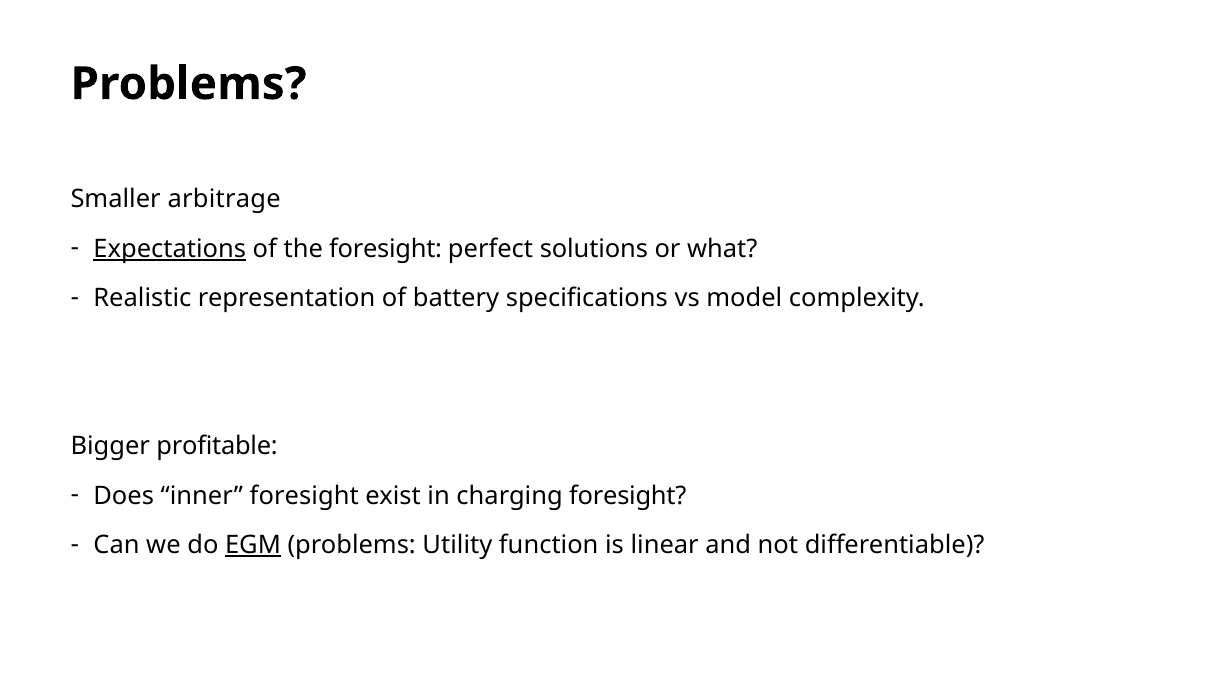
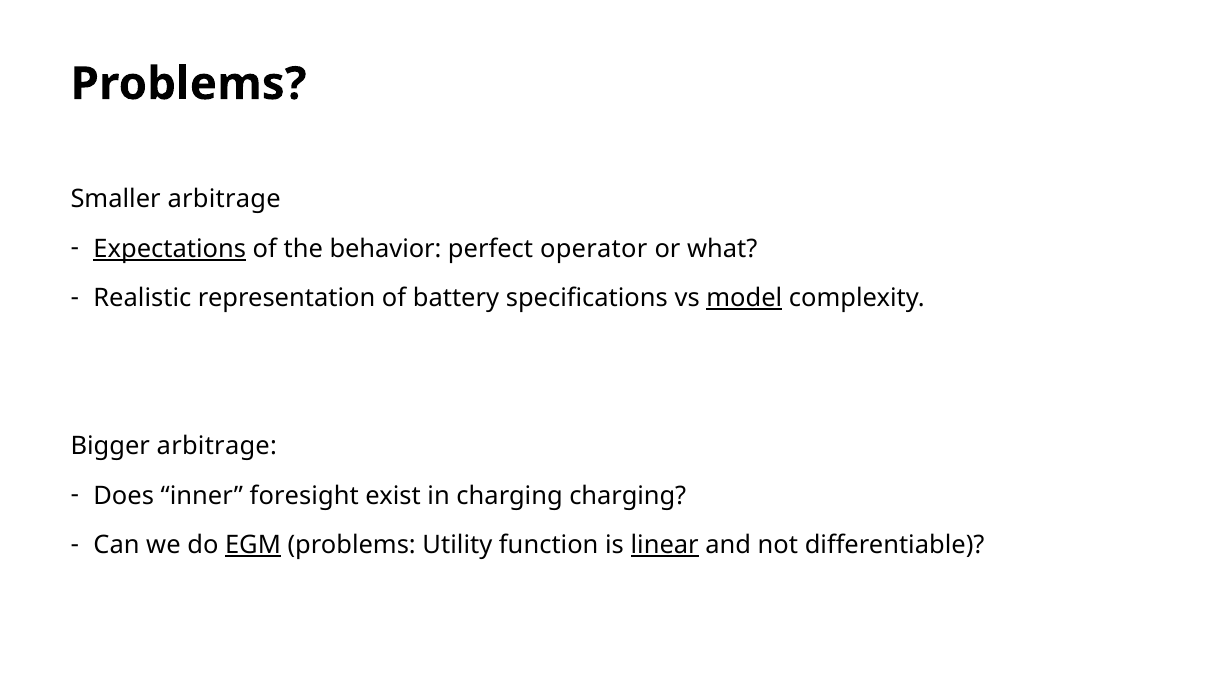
the foresight: foresight -> behavior
solutions: solutions -> operator
model underline: none -> present
Bigger profitable: profitable -> arbitrage
charging foresight: foresight -> charging
linear underline: none -> present
